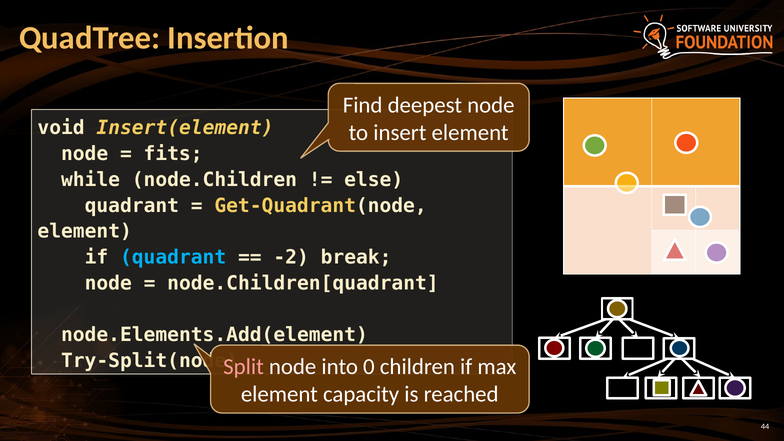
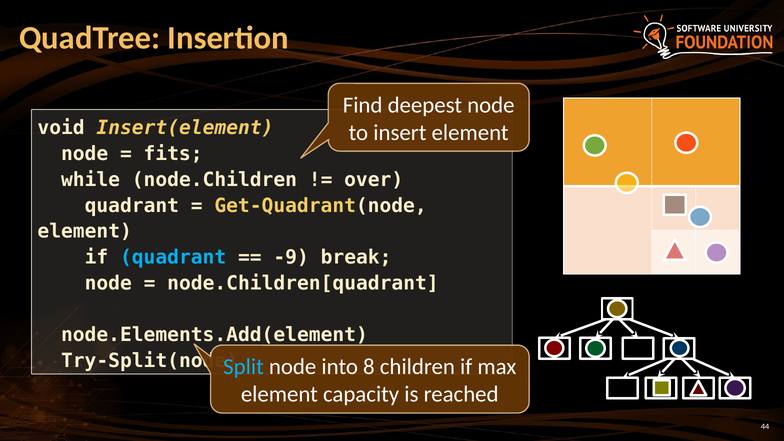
else: else -> over
-2: -2 -> -9
Split colour: pink -> light blue
0: 0 -> 8
